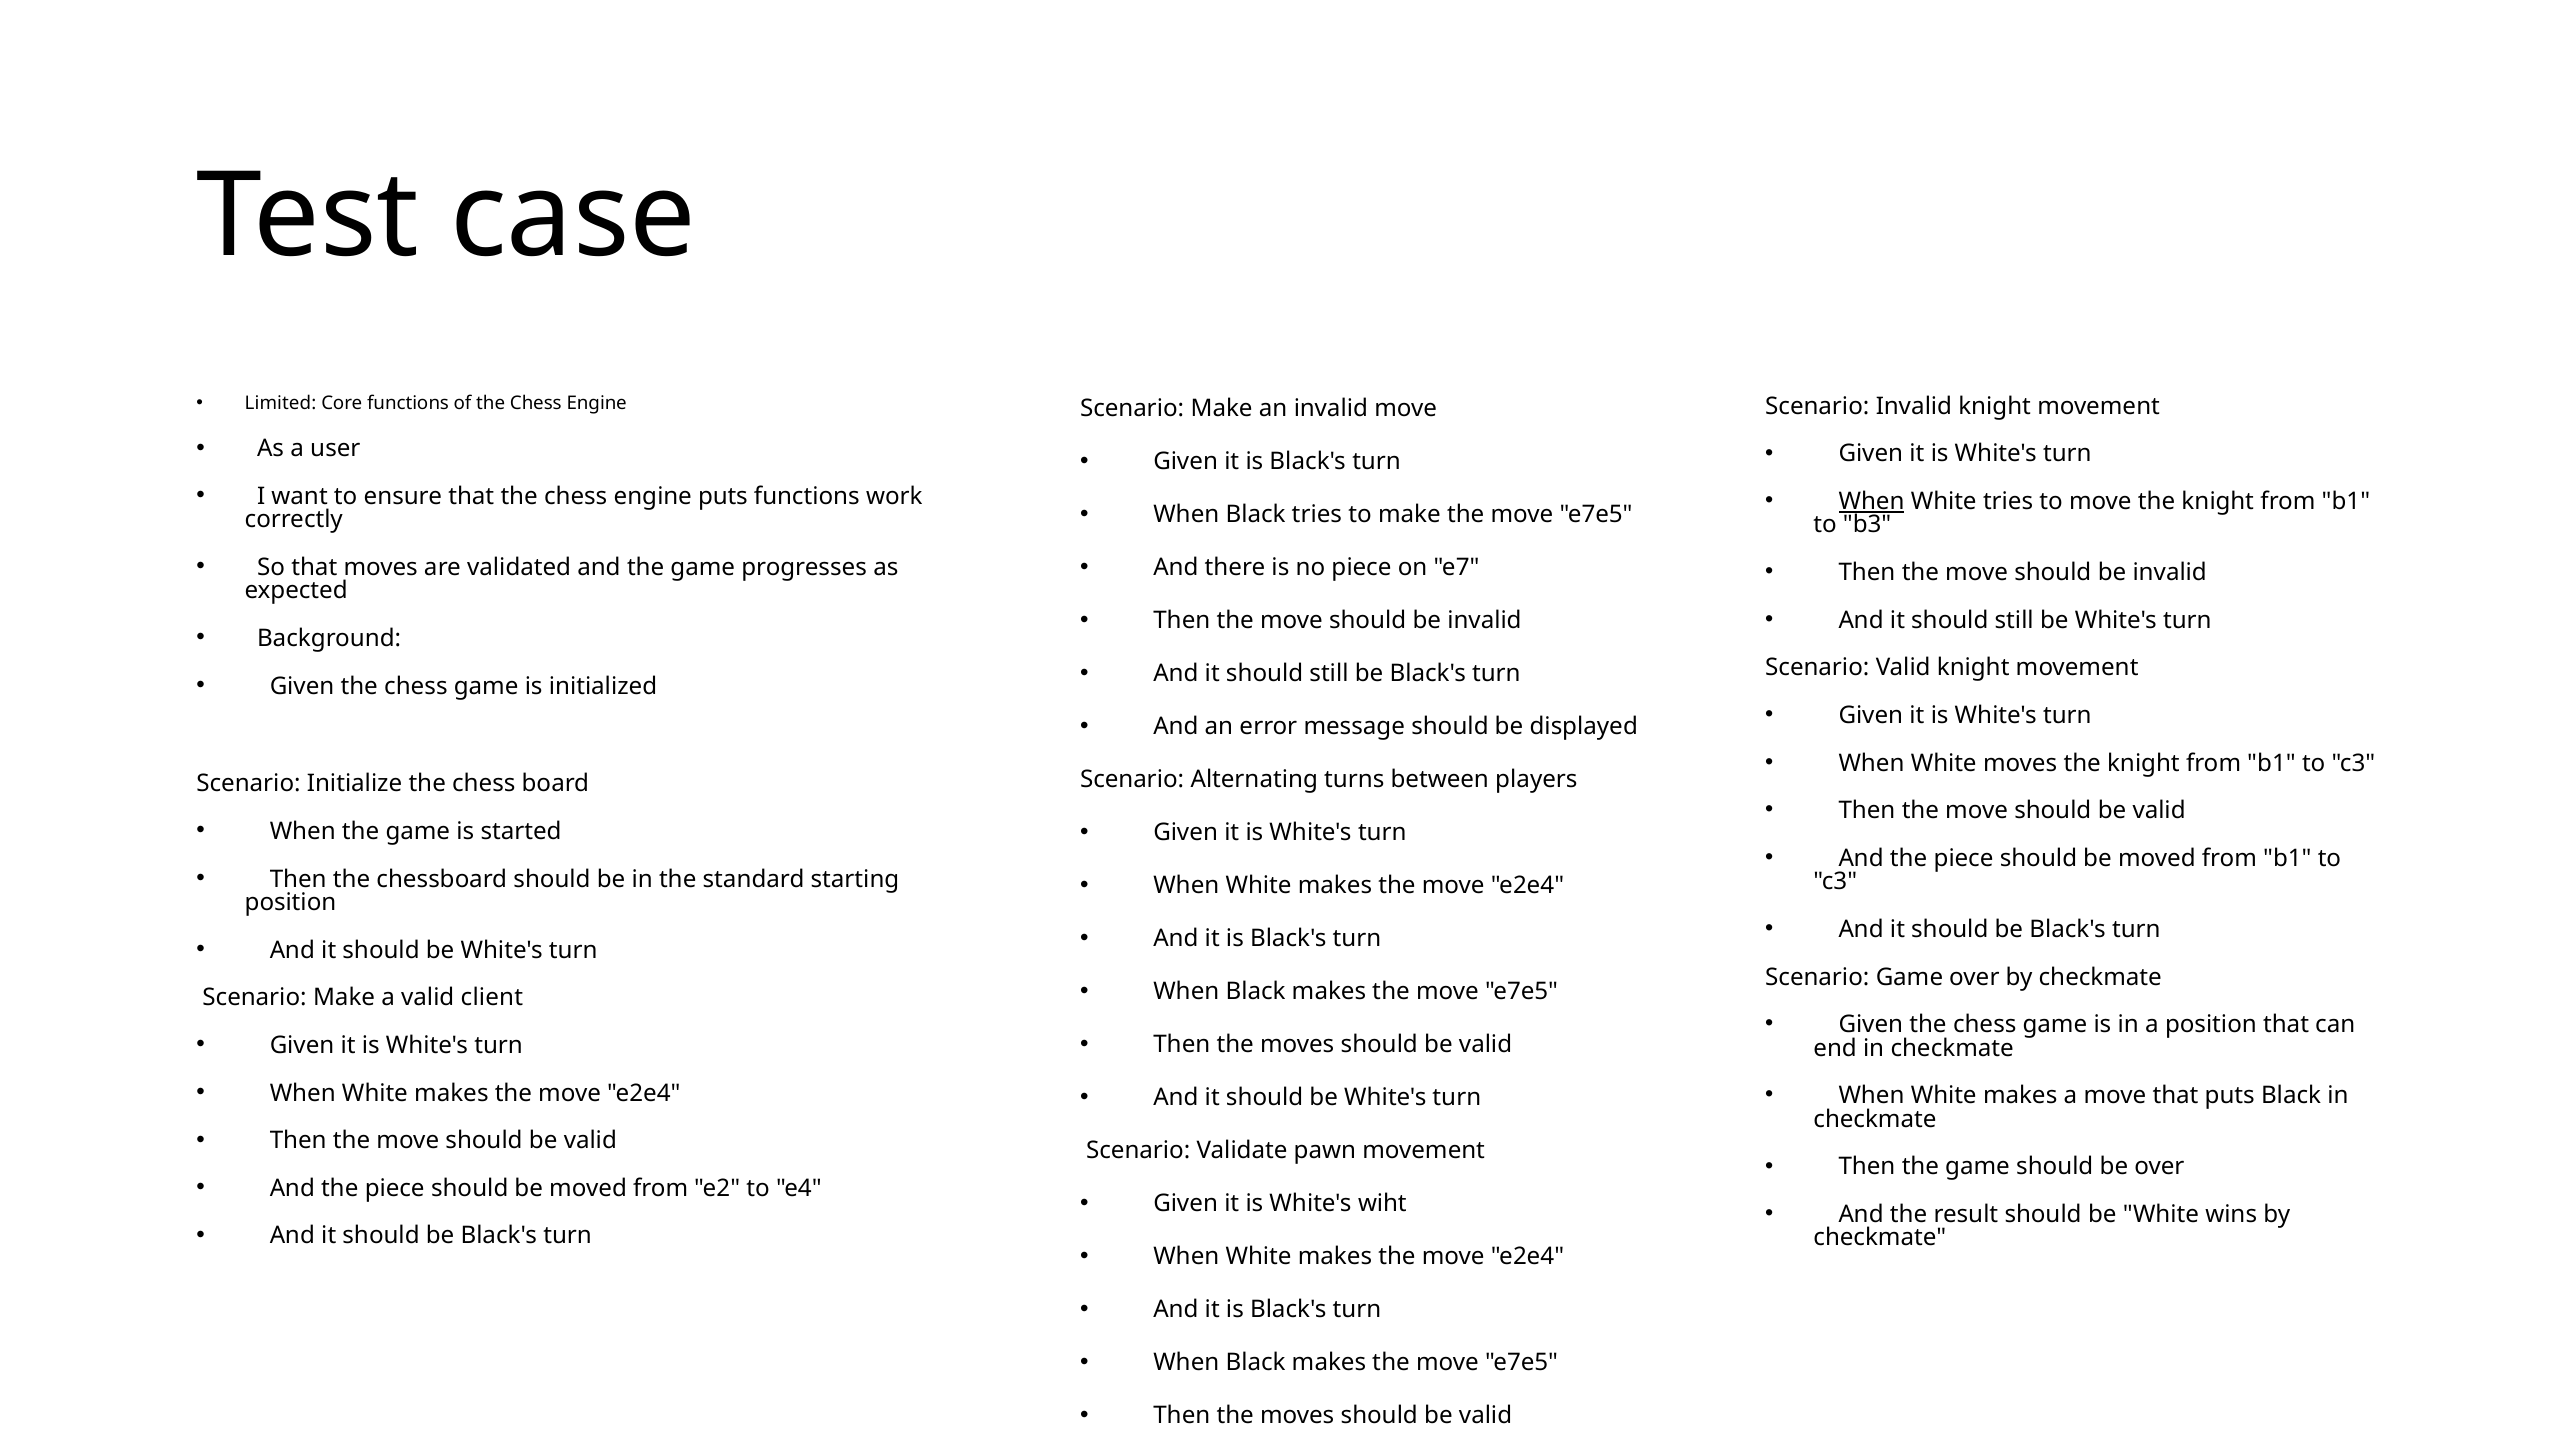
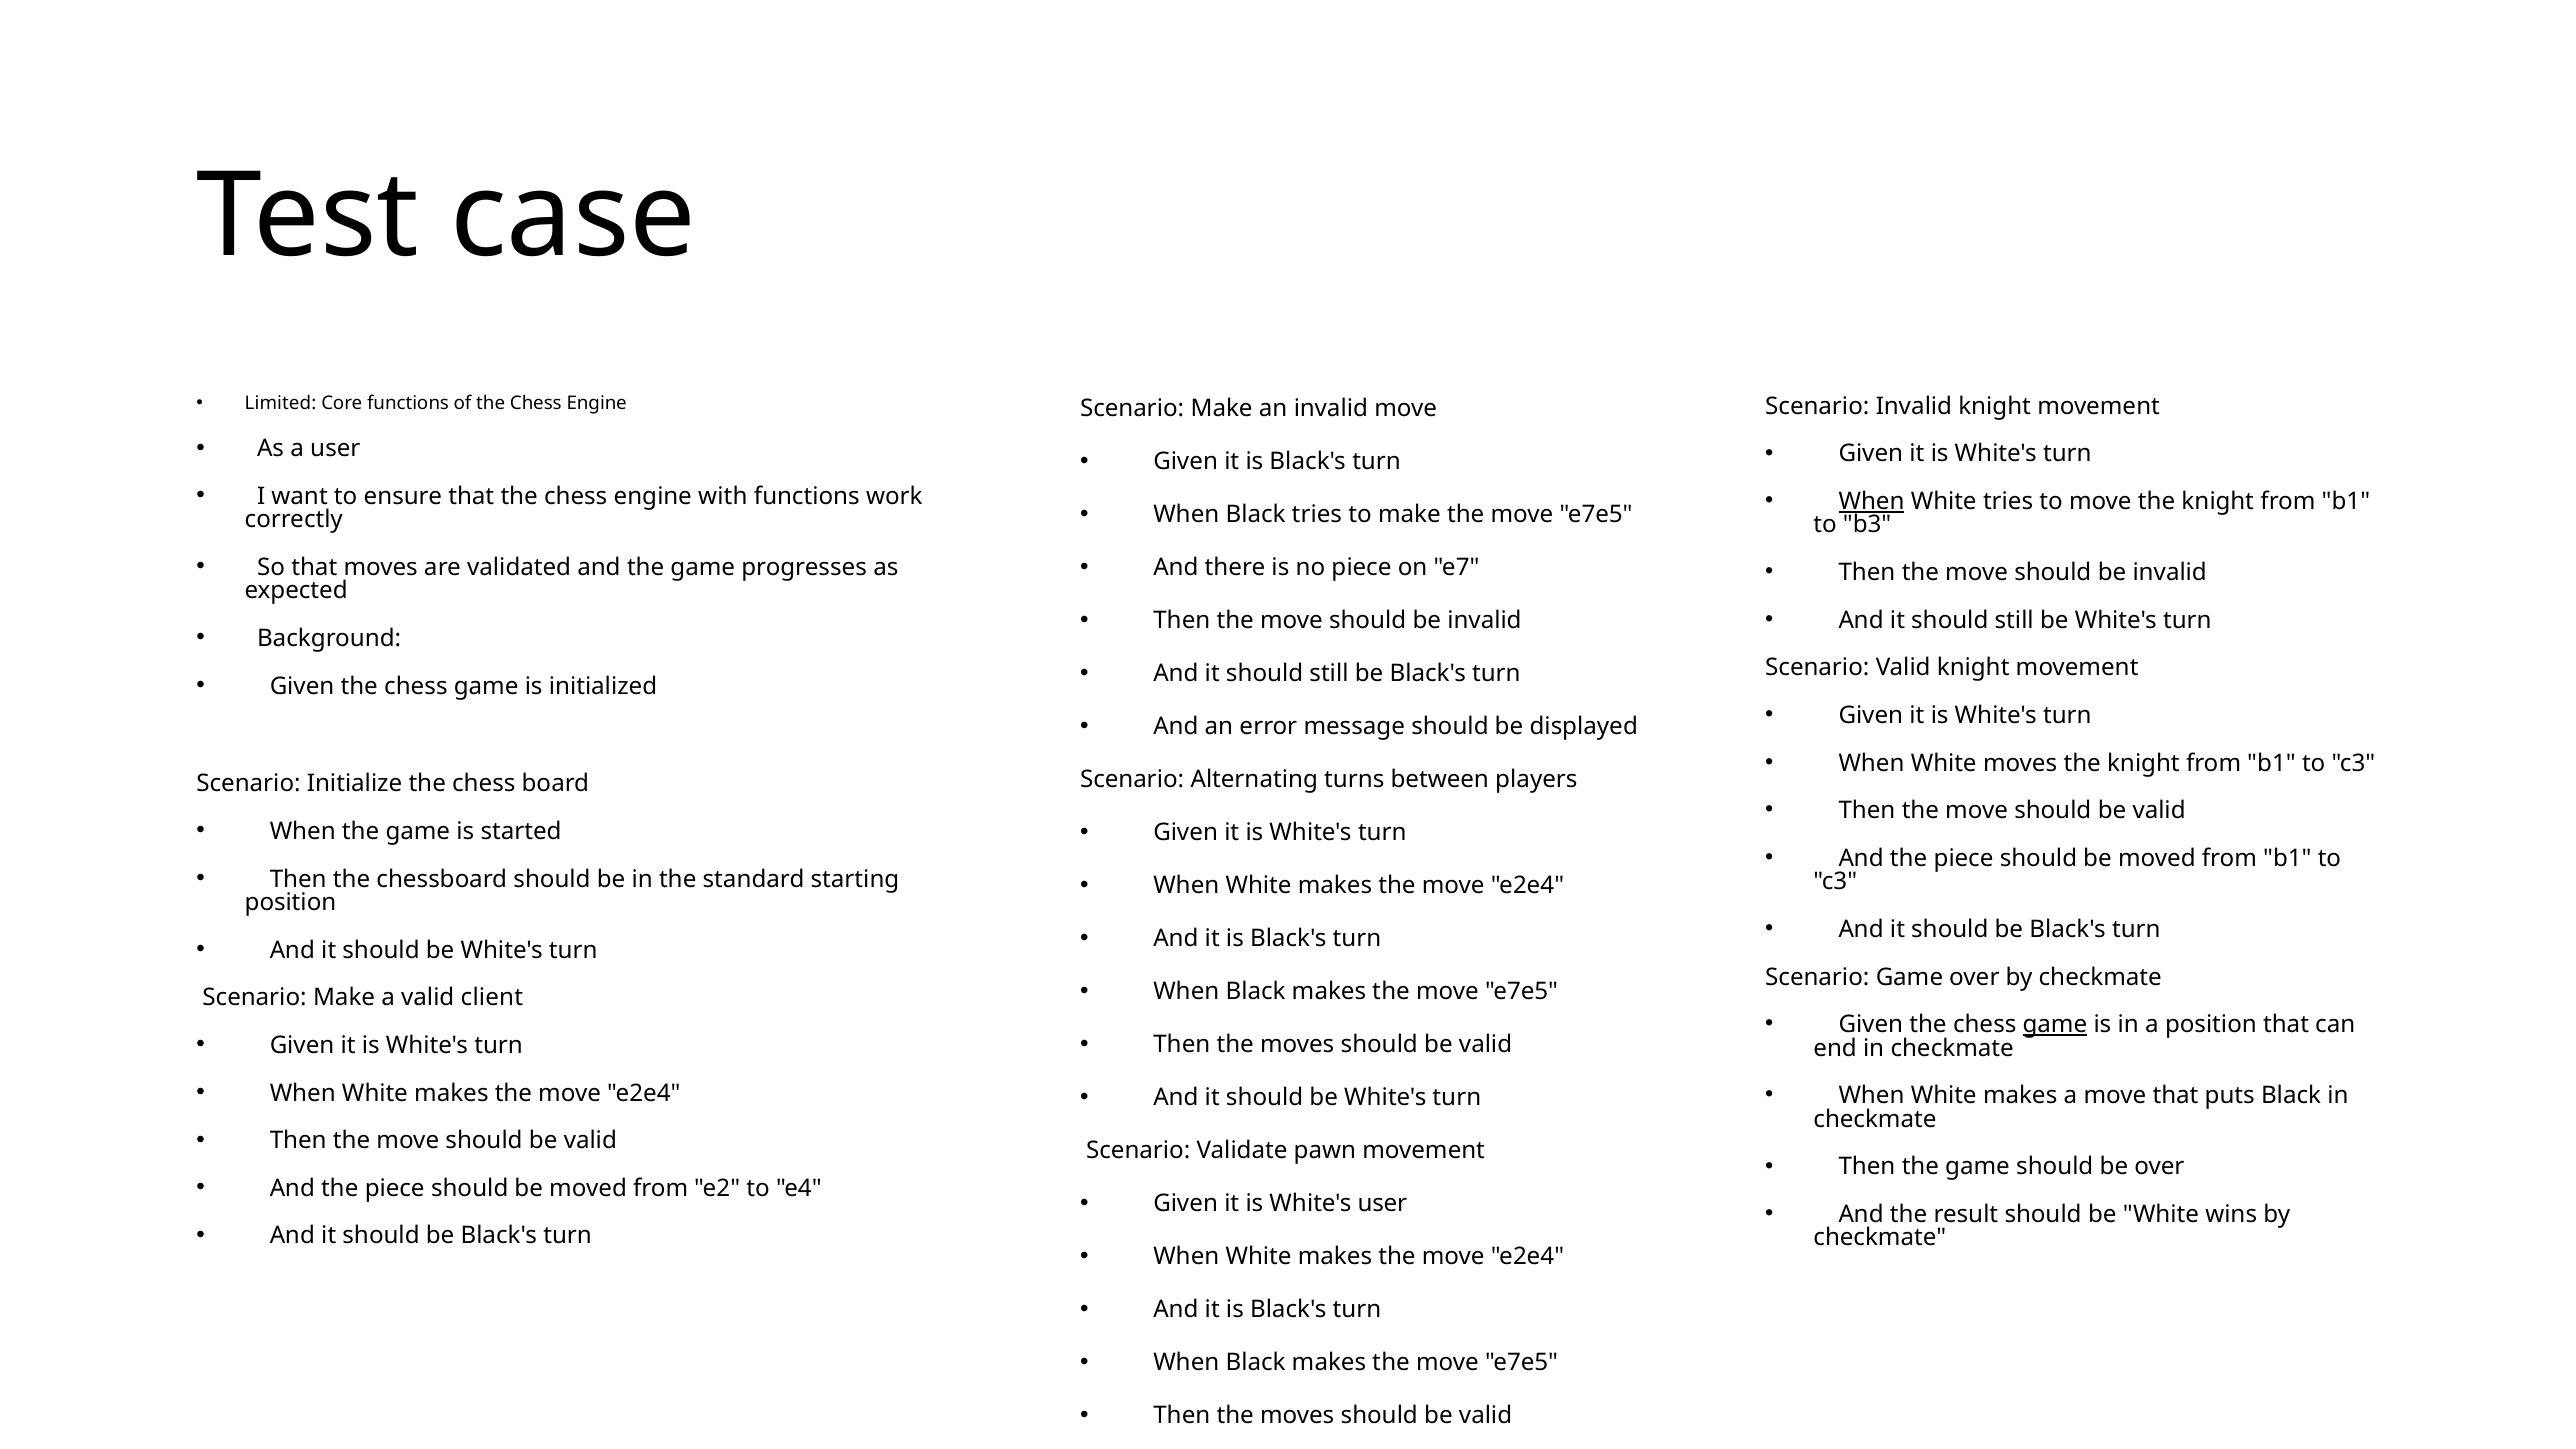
engine puts: puts -> with
game at (2055, 1025) underline: none -> present
White's wiht: wiht -> user
